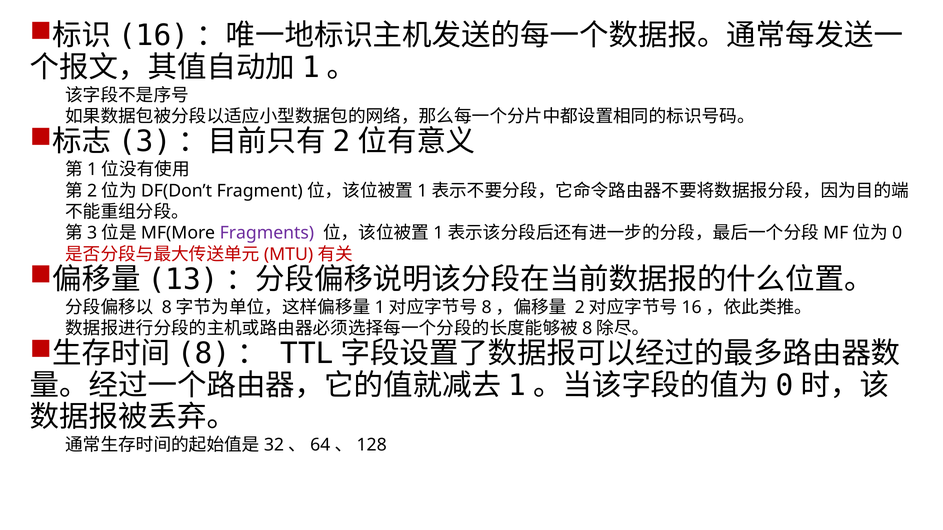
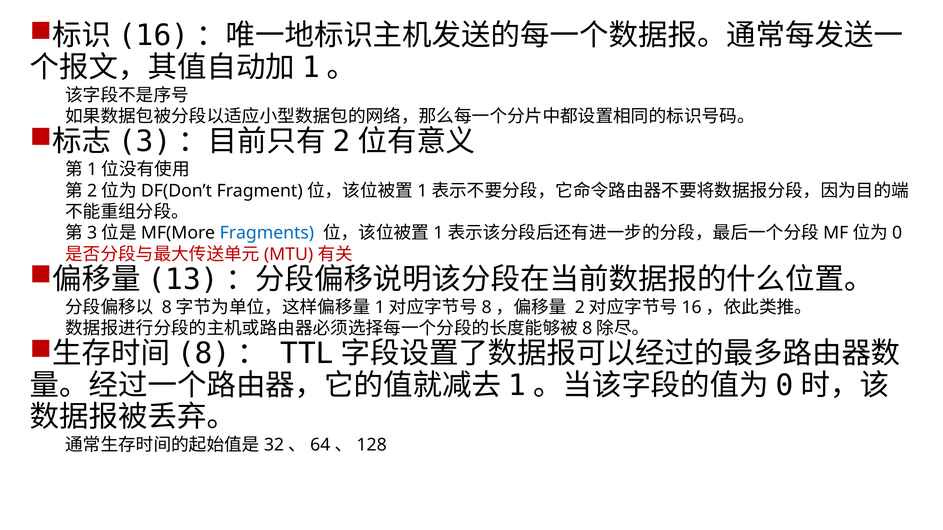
Fragments colour: purple -> blue
